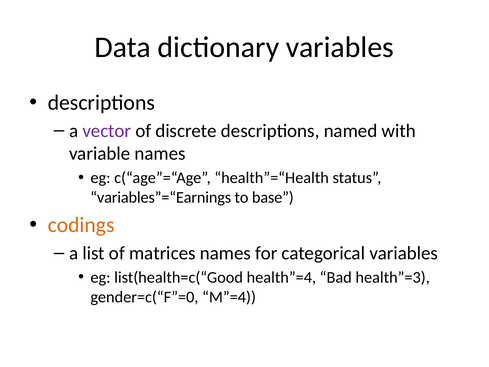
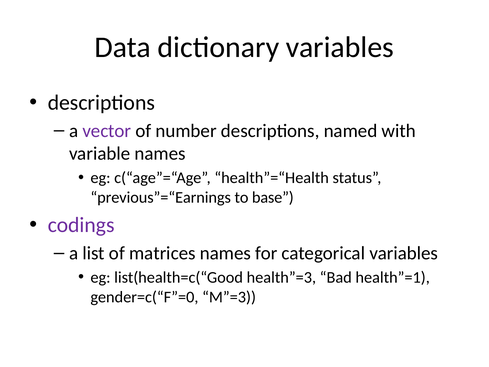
discrete: discrete -> number
variables”=“Earnings: variables”=“Earnings -> previous”=“Earnings
codings colour: orange -> purple
health”=4: health”=4 -> health”=3
health”=3: health”=3 -> health”=1
M”=4: M”=4 -> M”=3
